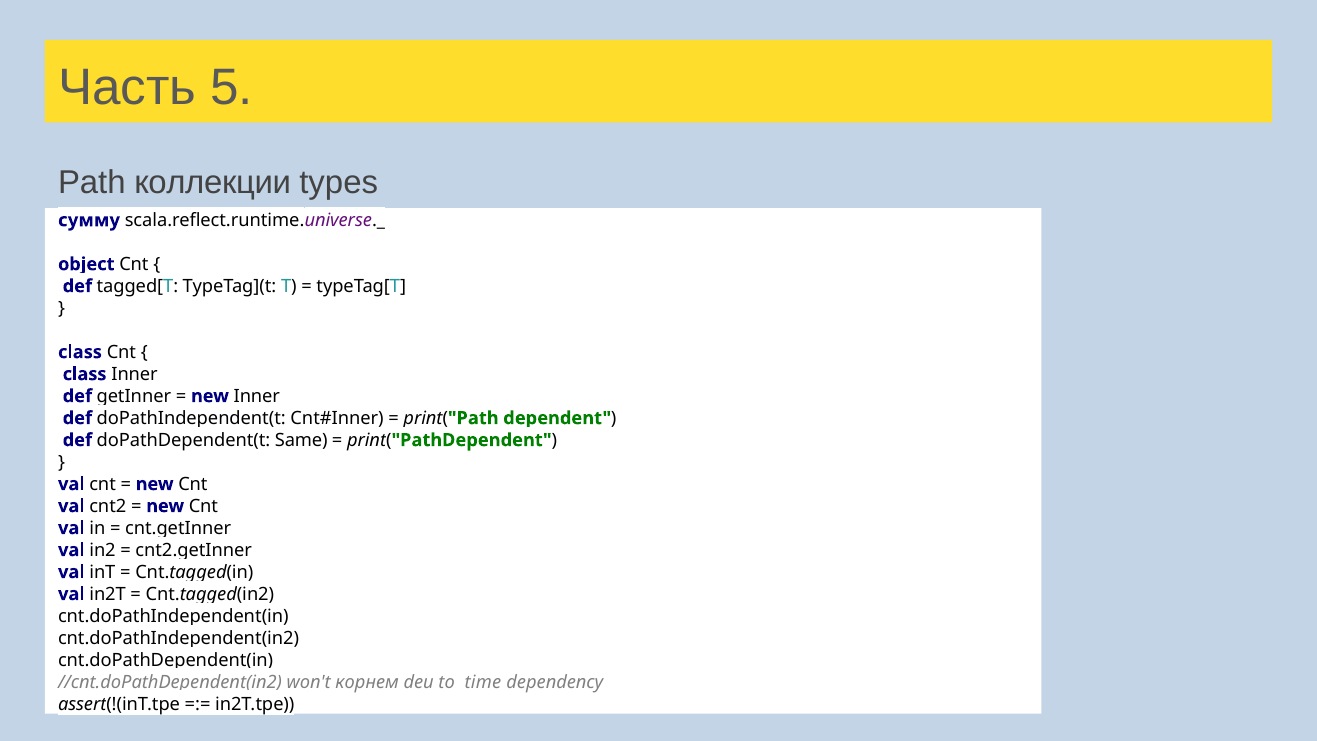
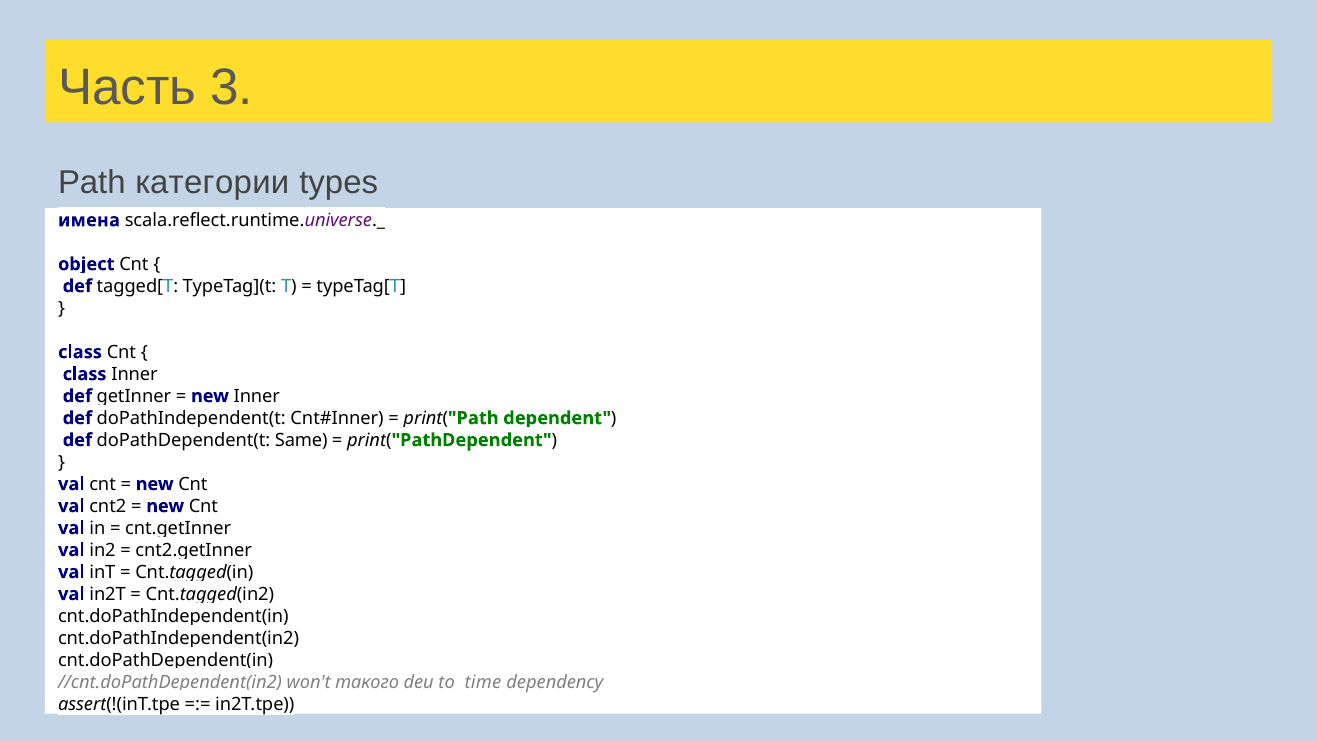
5: 5 -> 3
коллекции: коллекции -> категории
сумму: сумму -> имена
корнем: корнем -> такого
